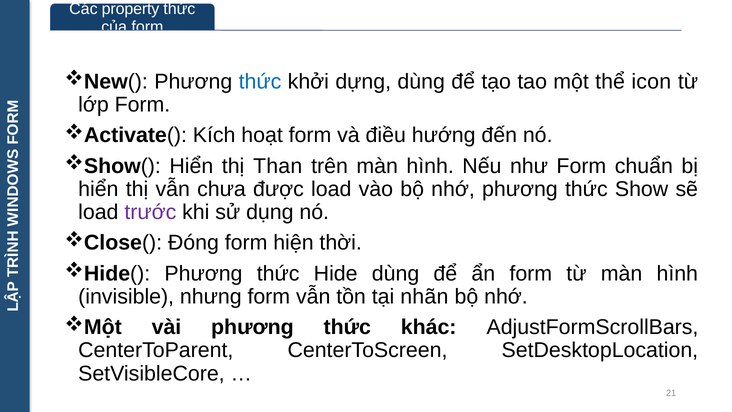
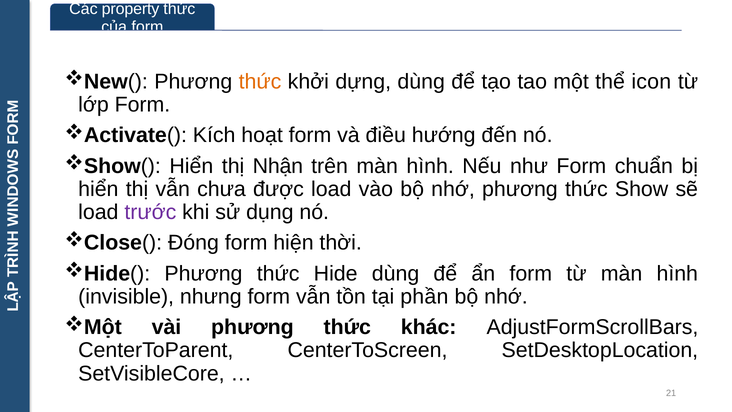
thức at (260, 81) colour: blue -> orange
Than: Than -> Nhận
nhãn: nhãn -> phần
